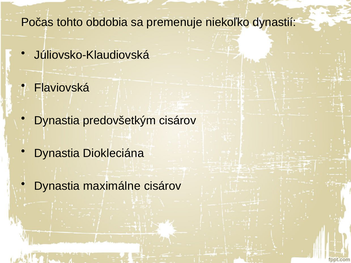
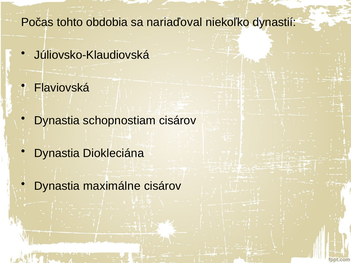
premenuje: premenuje -> nariaďoval
predovšetkým: predovšetkým -> schopnostiam
